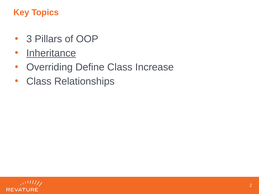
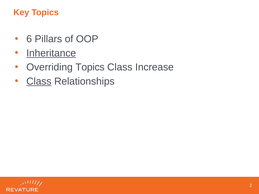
3: 3 -> 6
Overriding Define: Define -> Topics
Class at (39, 81) underline: none -> present
